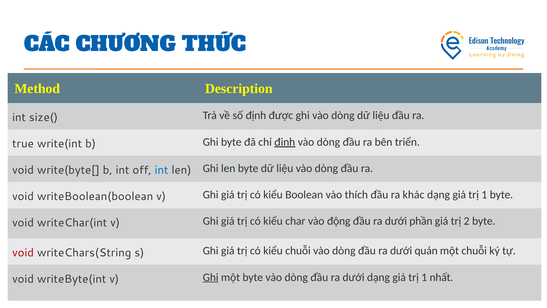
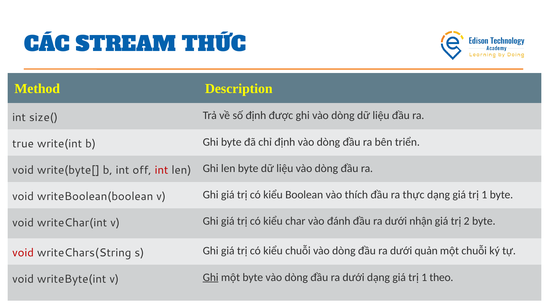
CHƯƠNG: CHƯƠNG -> STREAM
định at (285, 142) underline: present -> none
int at (161, 170) colour: blue -> red
khác: khác -> thực
động: động -> đánh
phần: phần -> nhận
nhất: nhất -> theo
